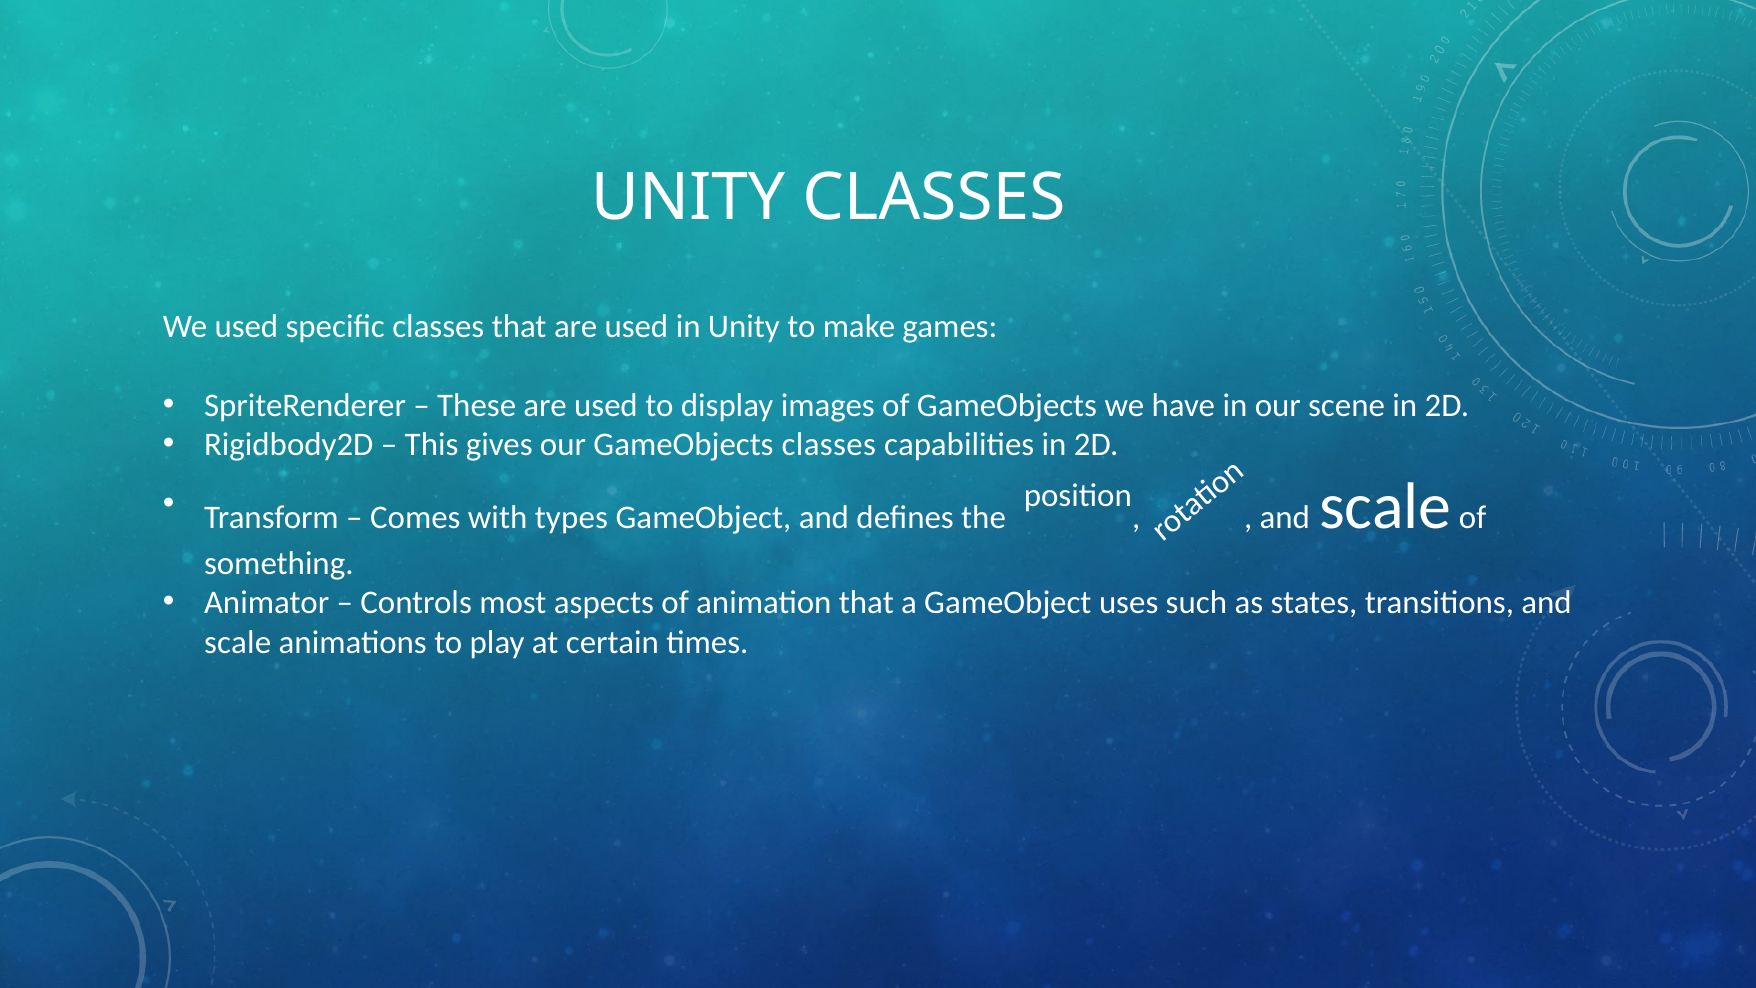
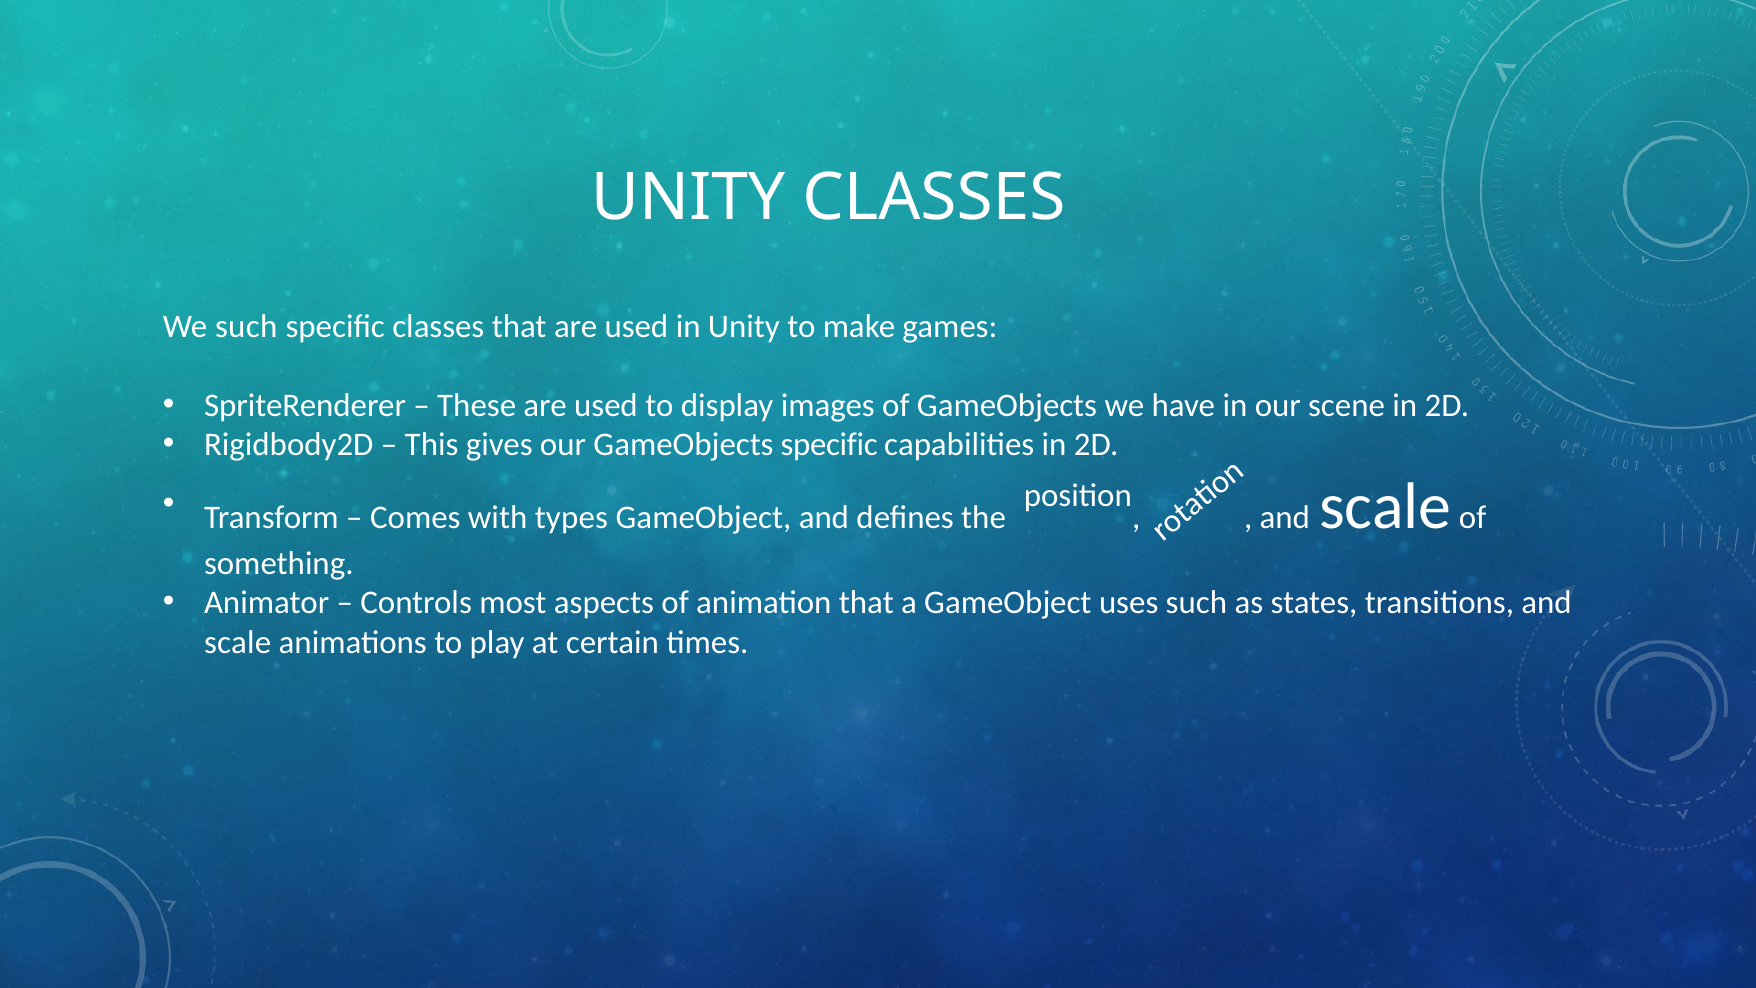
We used: used -> such
GameObjects classes: classes -> specific
